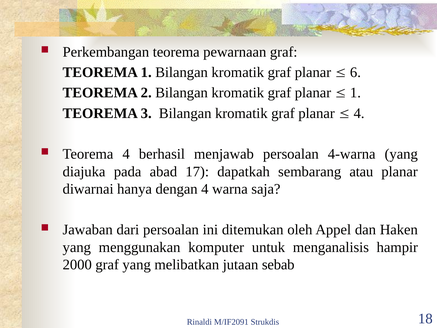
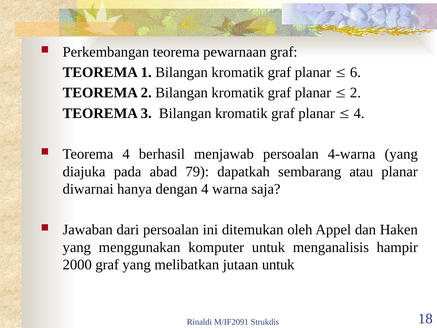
1 at (355, 93): 1 -> 2
17: 17 -> 79
jutaan sebab: sebab -> untuk
